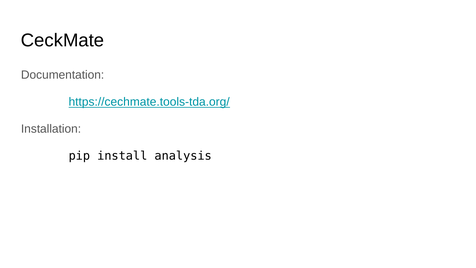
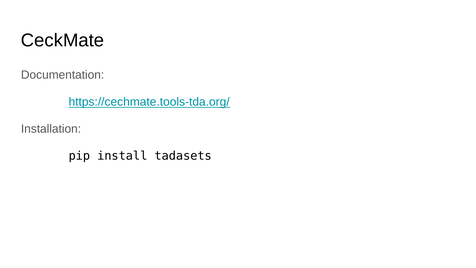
analysis: analysis -> tadasets
